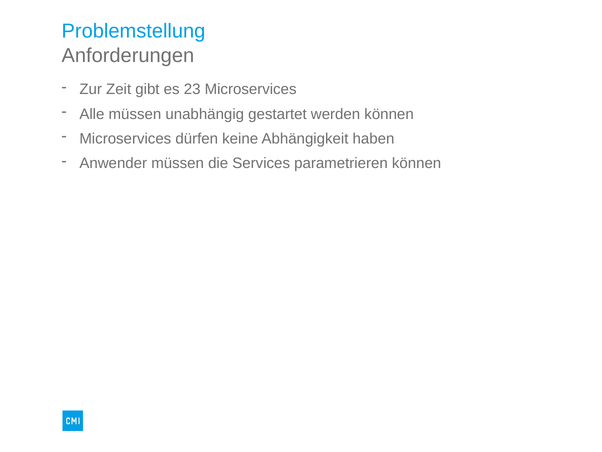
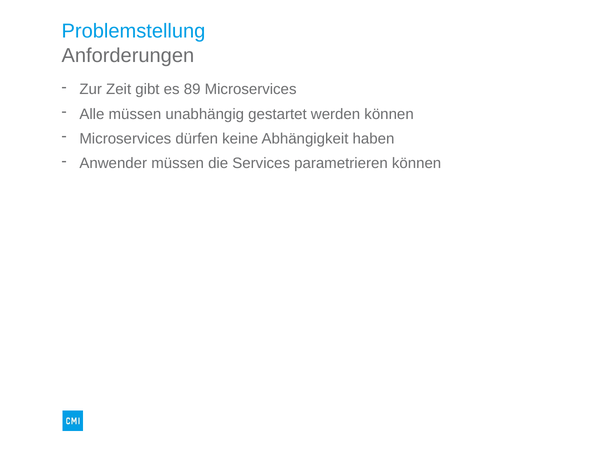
23: 23 -> 89
